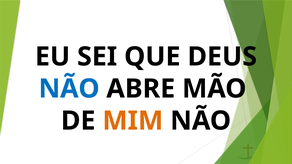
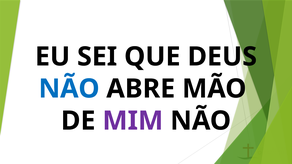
MIM colour: orange -> purple
